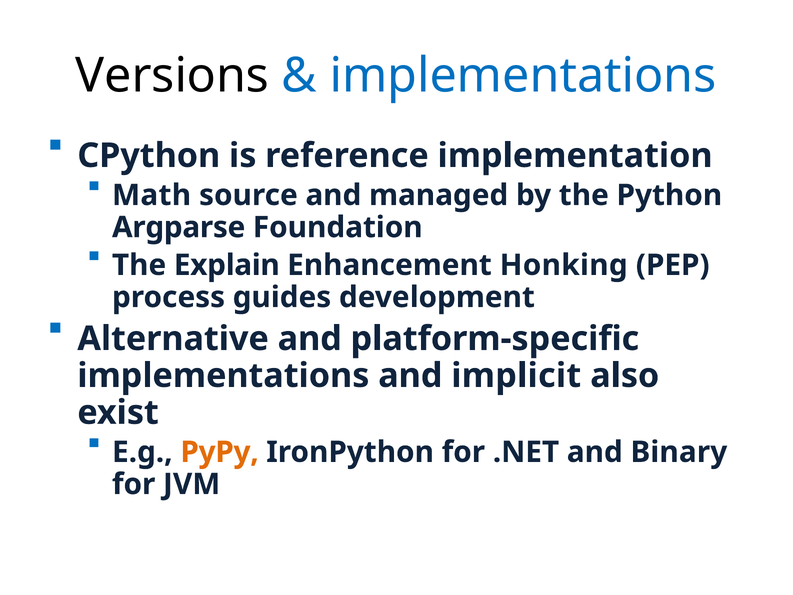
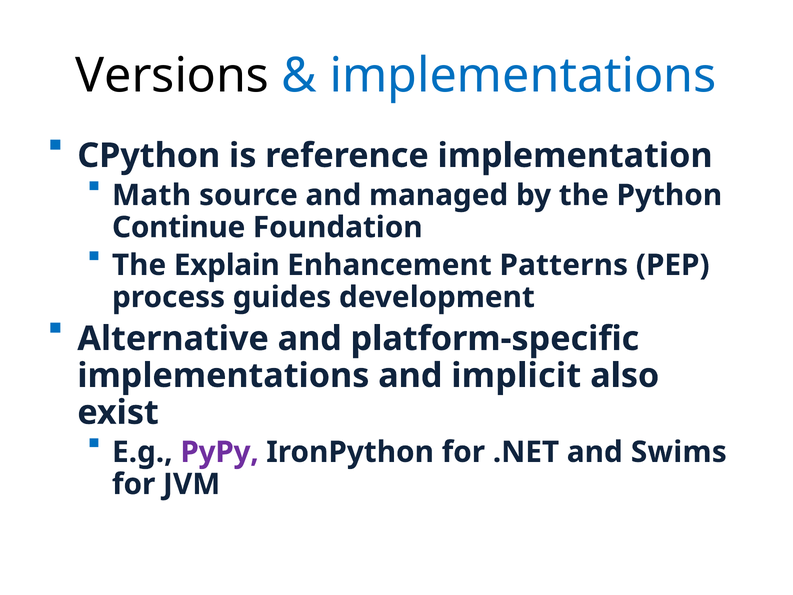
Argparse: Argparse -> Continue
Honking: Honking -> Patterns
PyPy colour: orange -> purple
Binary: Binary -> Swims
